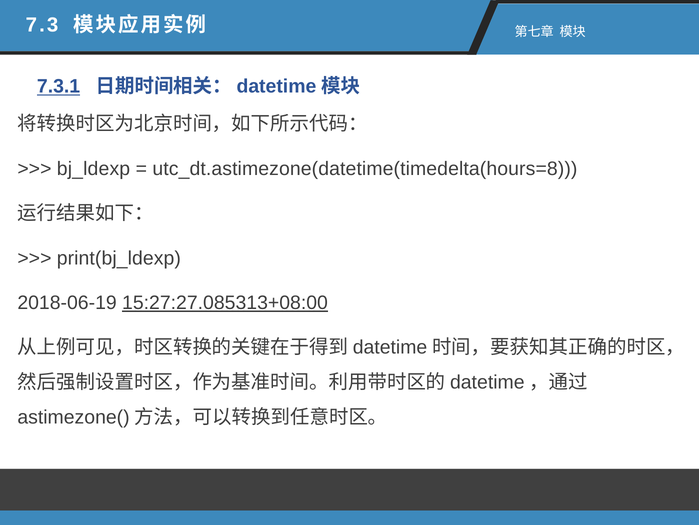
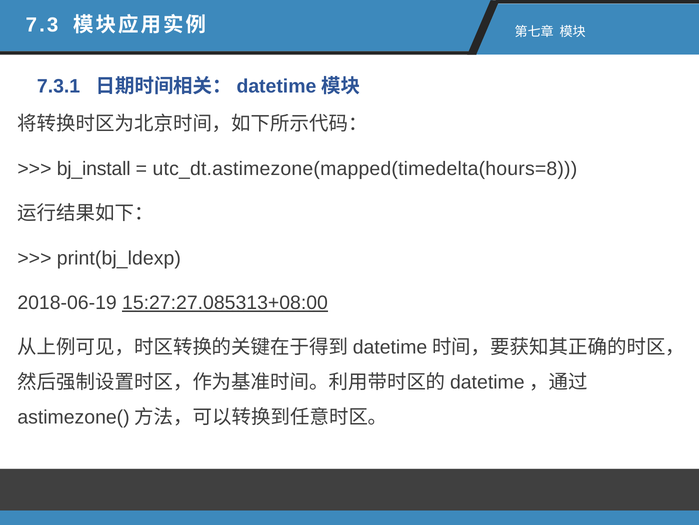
7.3.1 underline: present -> none
bj_ldexp: bj_ldexp -> bj_install
utc_dt.astimezone(datetime(timedelta(hours=8: utc_dt.astimezone(datetime(timedelta(hours=8 -> utc_dt.astimezone(mapped(timedelta(hours=8
